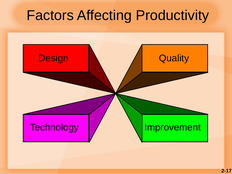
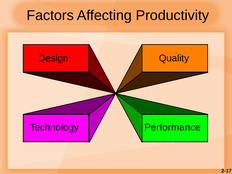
Improvement: Improvement -> Performance
